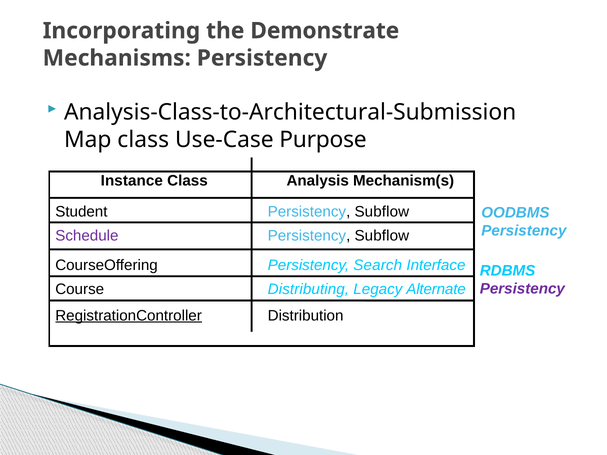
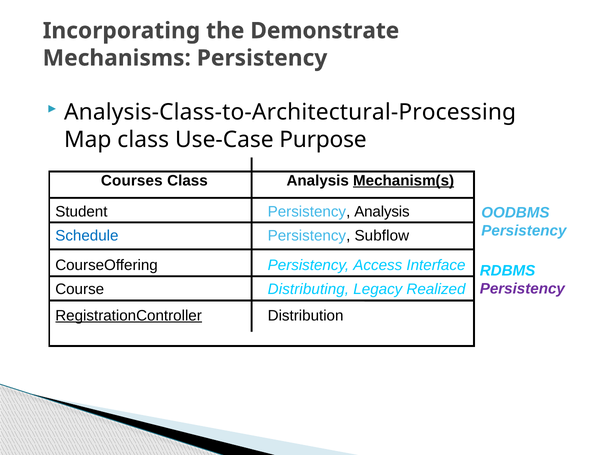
Analysis-Class-to-Architectural-Submission: Analysis-Class-to-Architectural-Submission -> Analysis-Class-to-Architectural-Processing
Instance: Instance -> Courses
Mechanism(s underline: none -> present
Subflow at (382, 212): Subflow -> Analysis
Schedule colour: purple -> blue
Search: Search -> Access
Alternate: Alternate -> Realized
